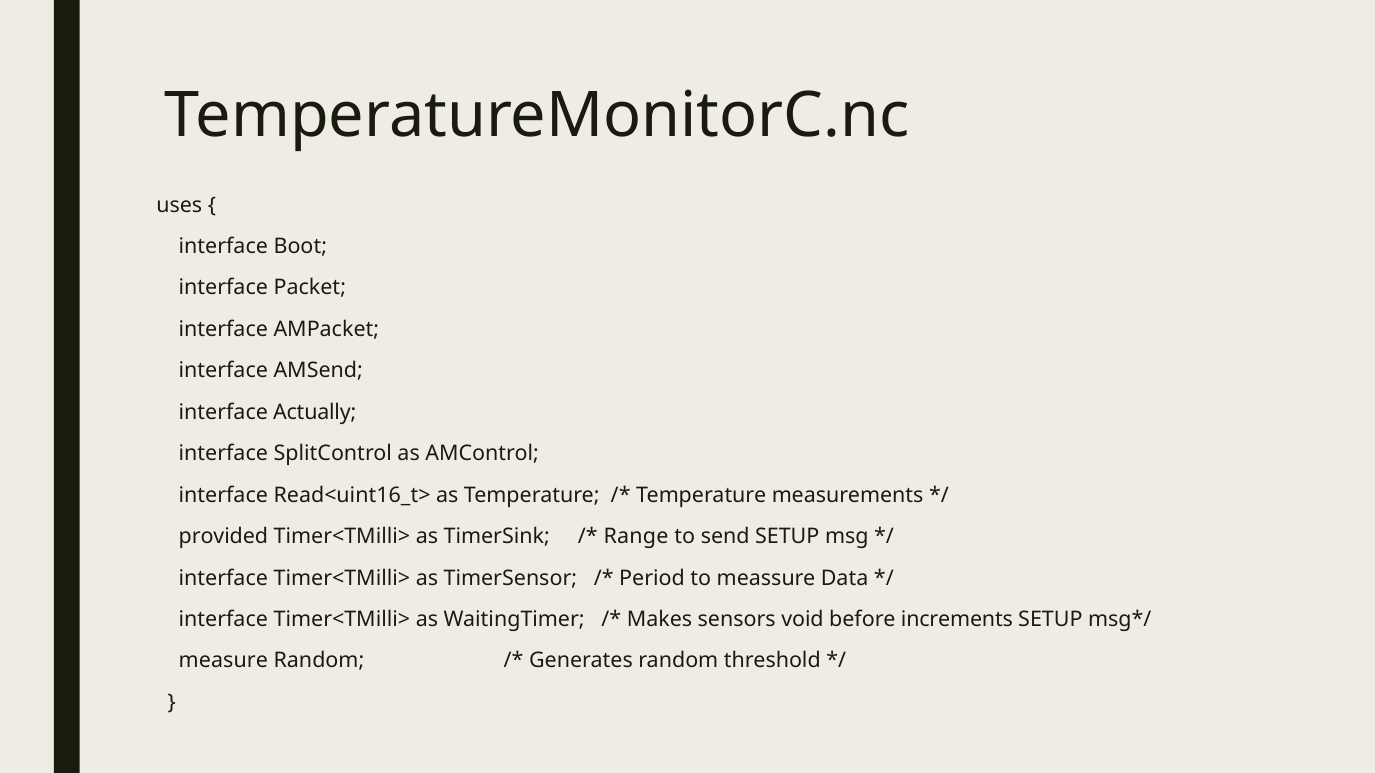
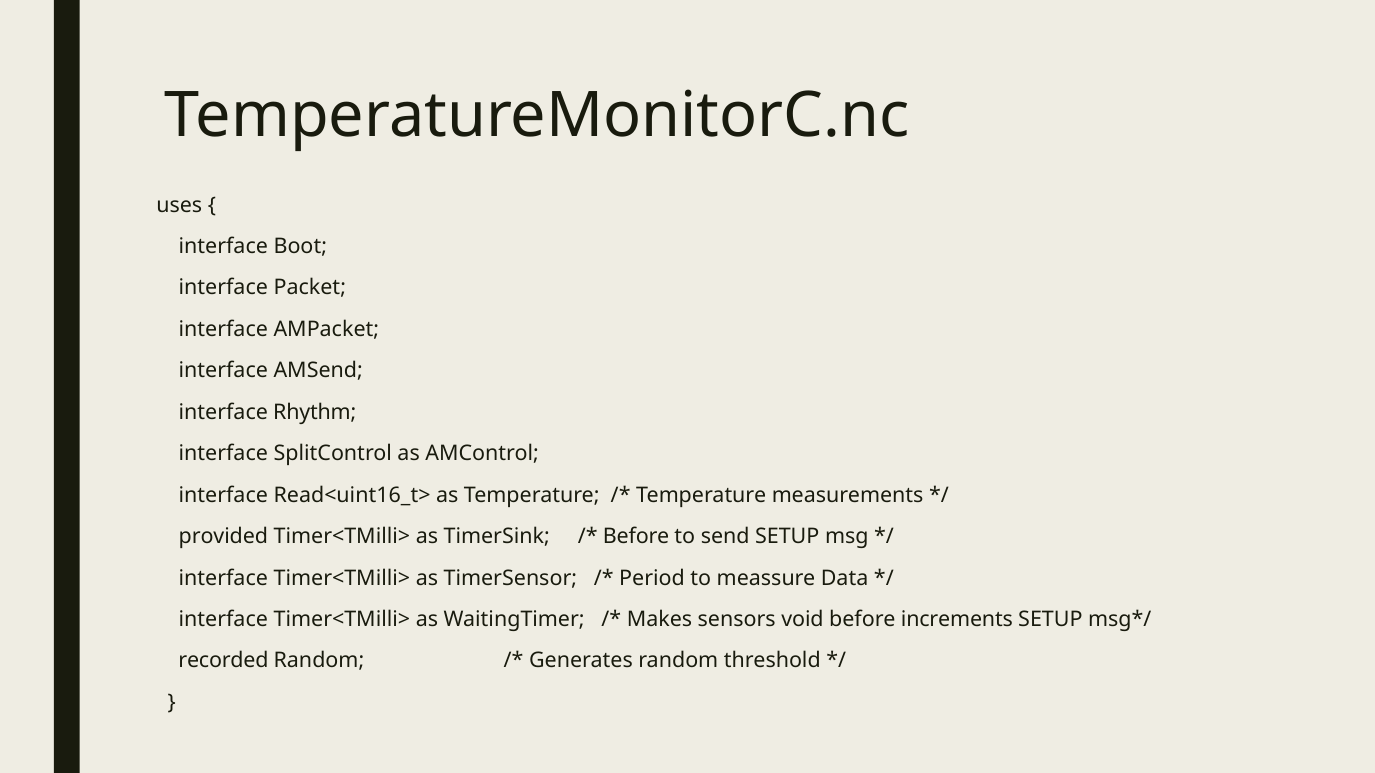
Actually: Actually -> Rhythm
Range at (636, 537): Range -> Before
measure: measure -> recorded
